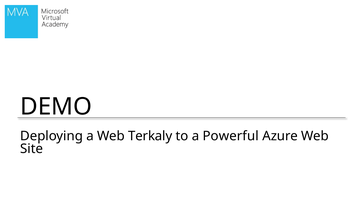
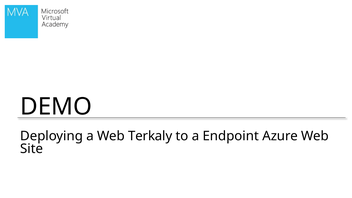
Powerful: Powerful -> Endpoint
